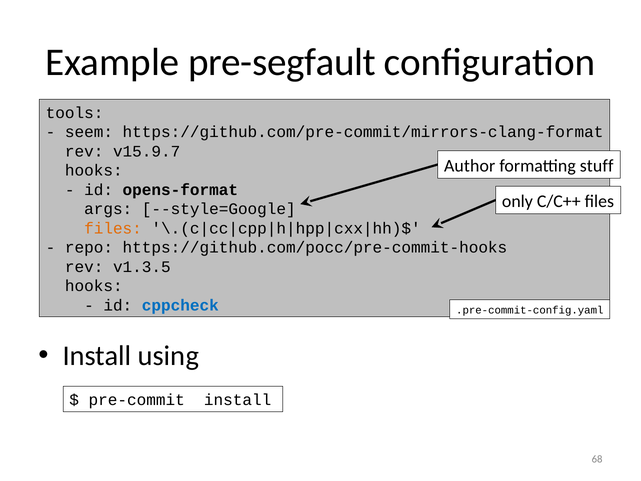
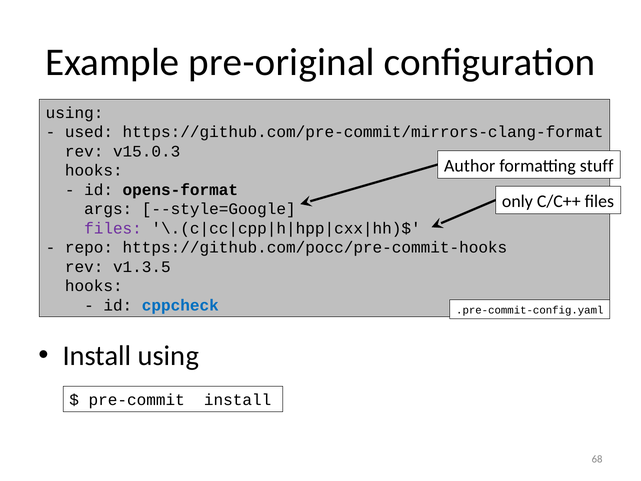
pre-segfault: pre-segfault -> pre-original
tools at (75, 113): tools -> using
seem: seem -> used
v15.9.7: v15.9.7 -> v15.0.3
files at (113, 228) colour: orange -> purple
